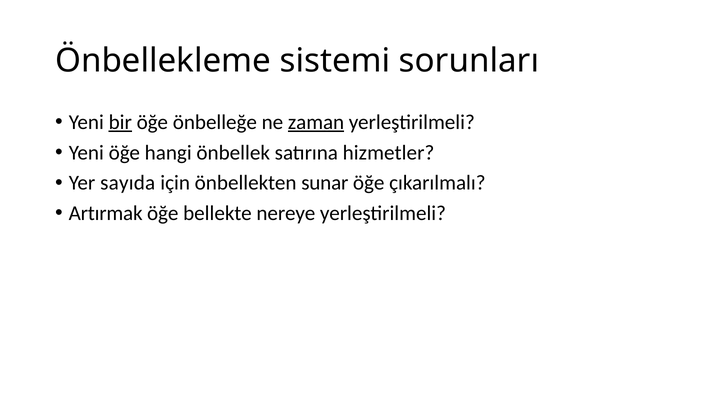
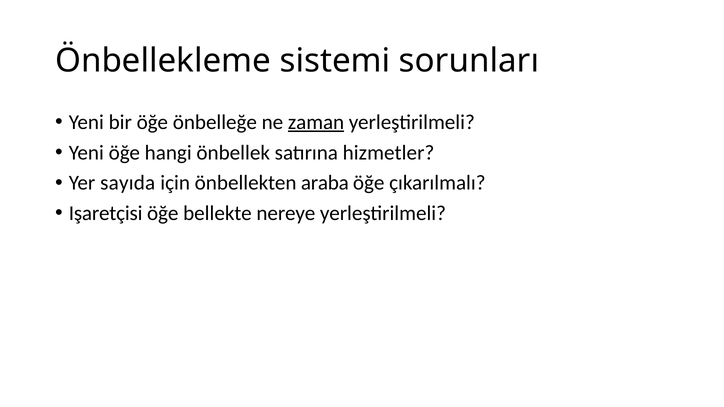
bir underline: present -> none
sunar: sunar -> araba
Artırmak: Artırmak -> Işaretçisi
